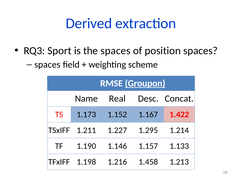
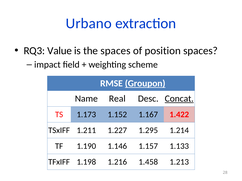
Derived: Derived -> Urbano
Sport: Sport -> Value
spaces at (47, 65): spaces -> impact
Concat underline: none -> present
